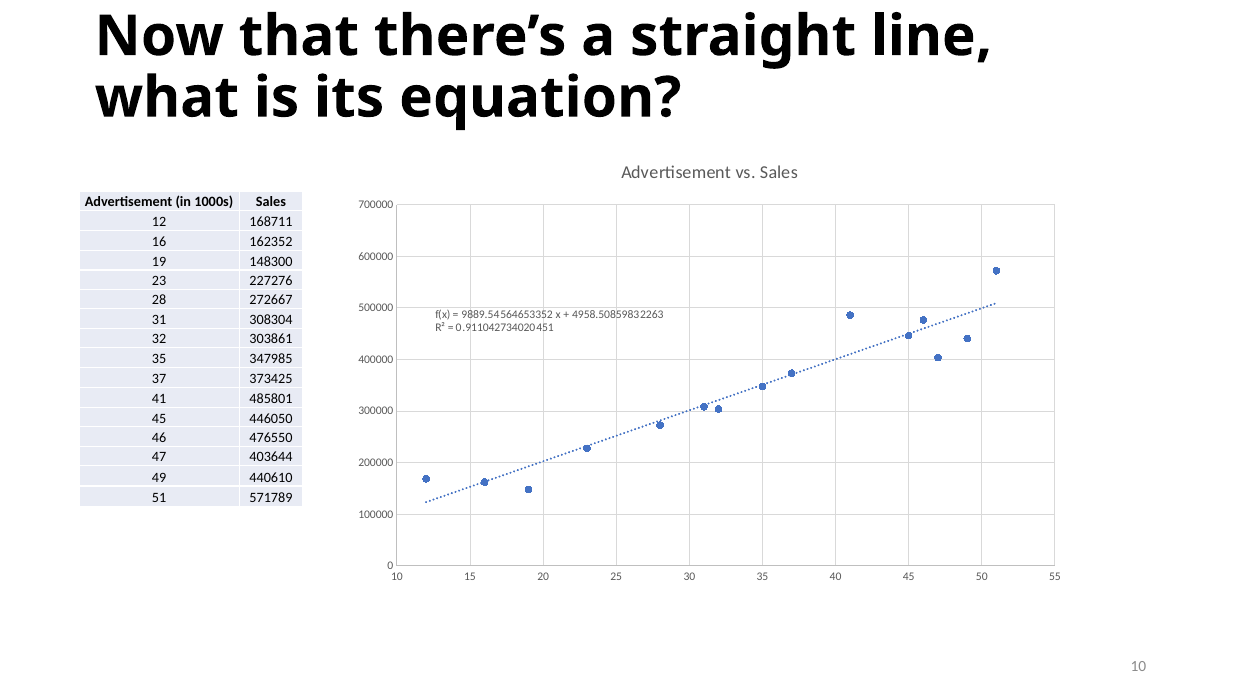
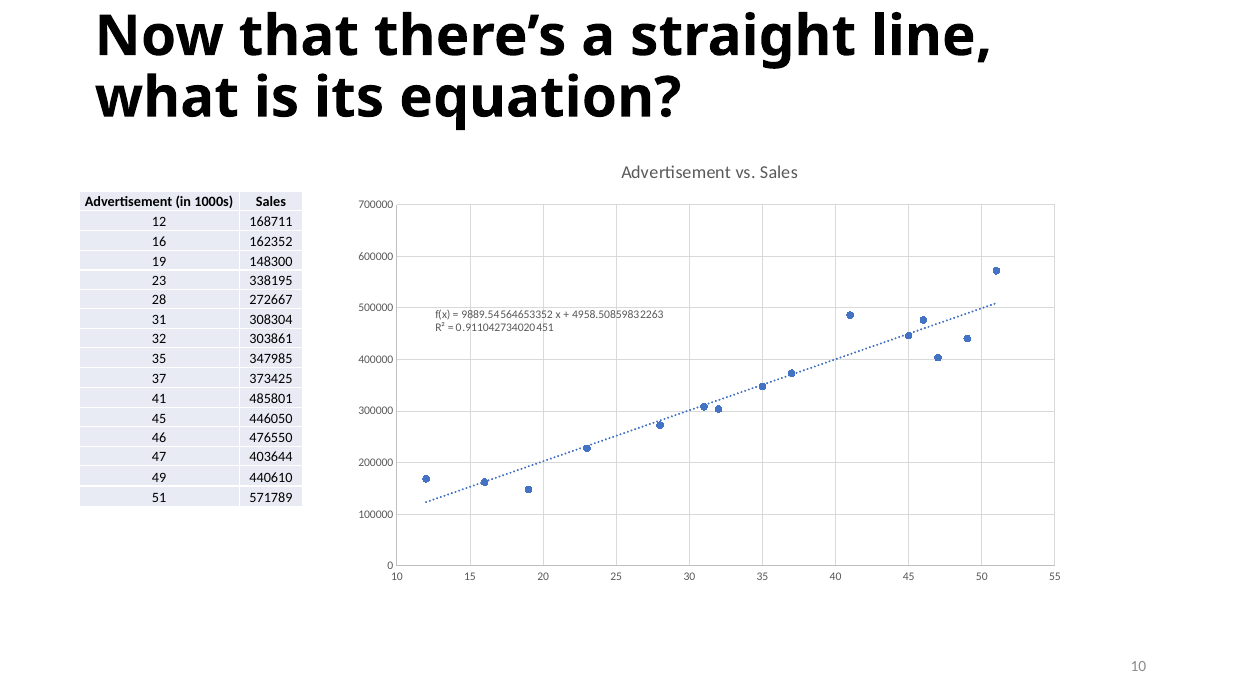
227276: 227276 -> 338195
